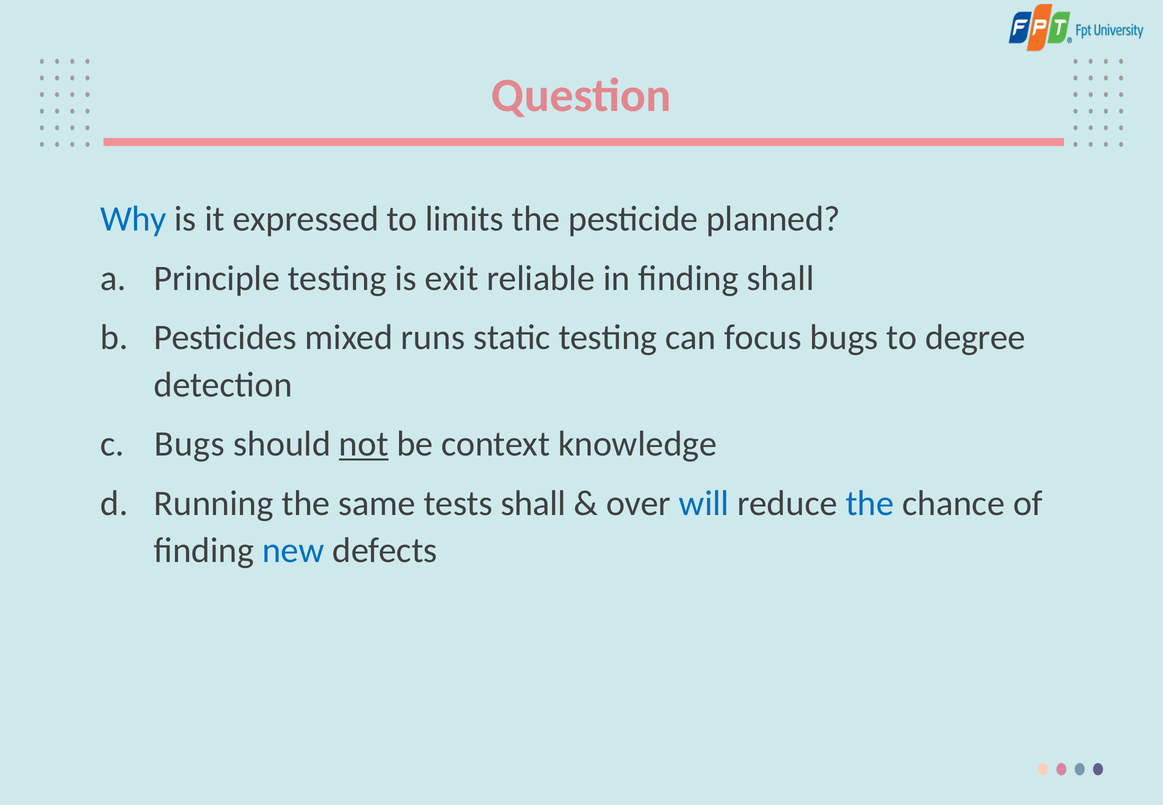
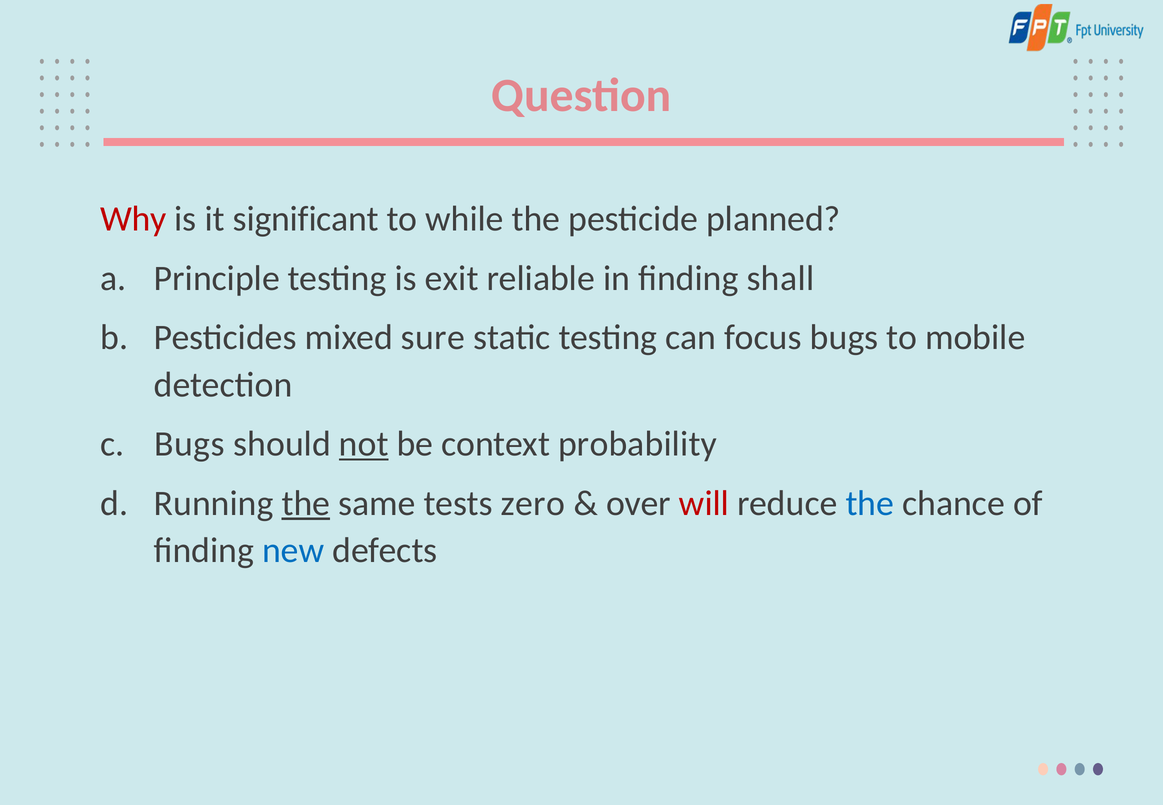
Why colour: blue -> red
expressed: expressed -> significant
limits: limits -> while
runs: runs -> sure
degree: degree -> mobile
knowledge: knowledge -> probability
the at (306, 503) underline: none -> present
tests shall: shall -> zero
will colour: blue -> red
